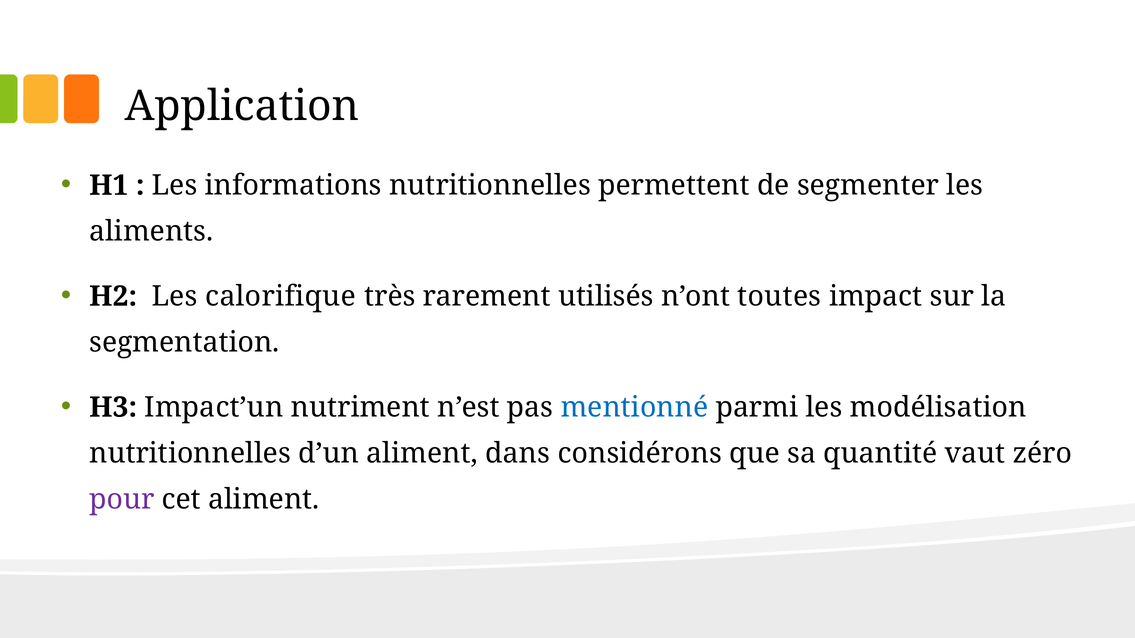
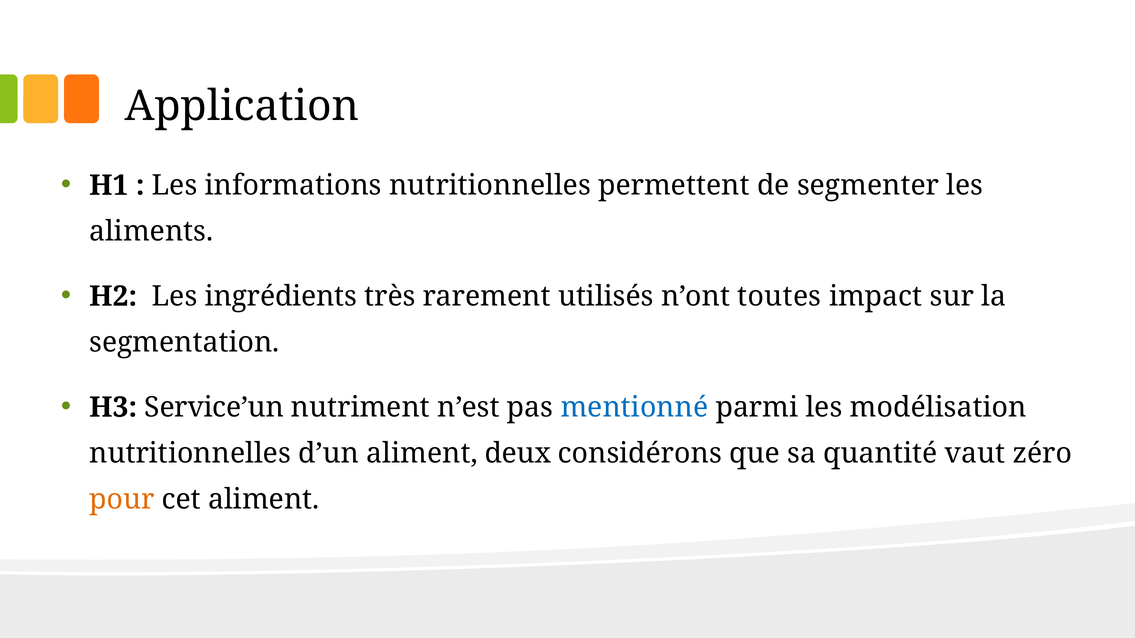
calorifique: calorifique -> ingrédients
Impact’un: Impact’un -> Service’un
dans: dans -> deux
pour colour: purple -> orange
